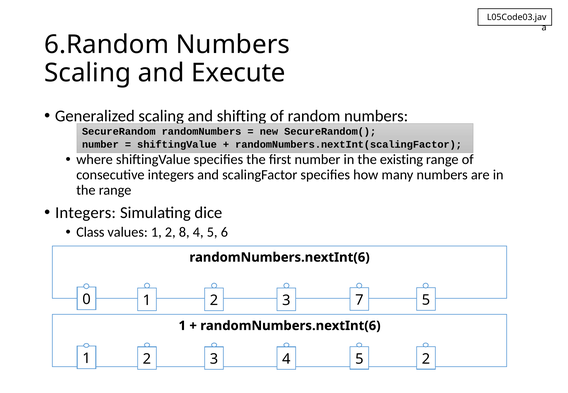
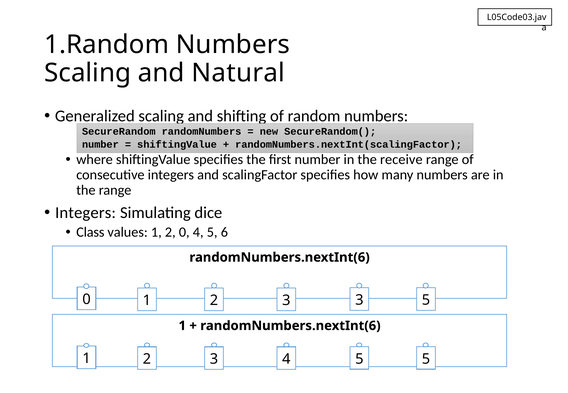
6.Random: 6.Random -> 1.Random
Execute: Execute -> Natural
existing: existing -> receive
2 8: 8 -> 0
3 7: 7 -> 3
2 at (426, 359): 2 -> 5
